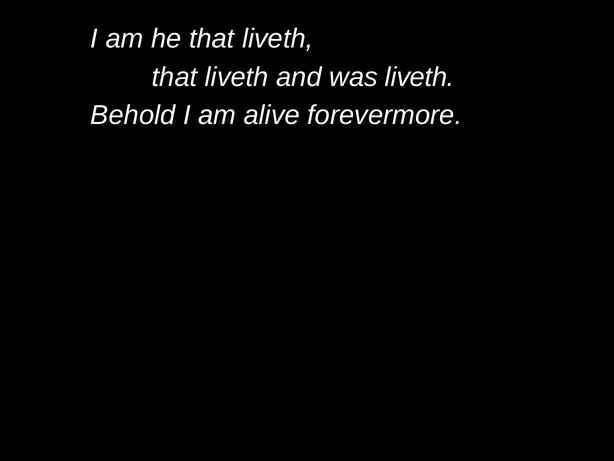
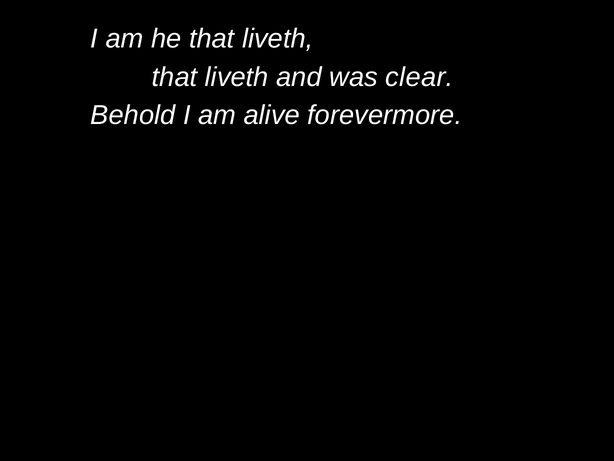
was liveth: liveth -> clear
